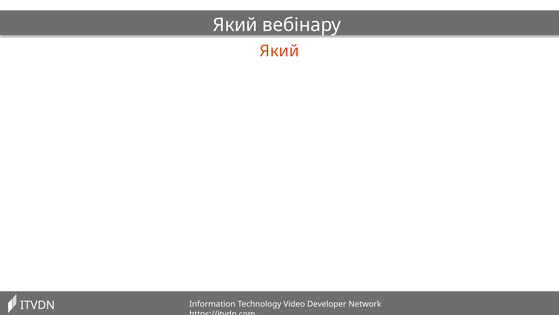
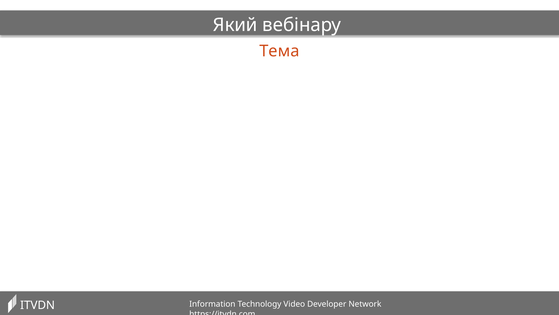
Який at (279, 51): Який -> Тема
